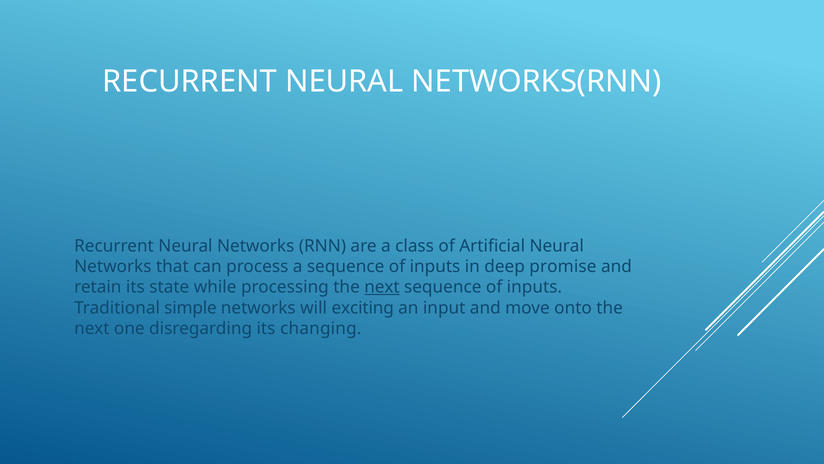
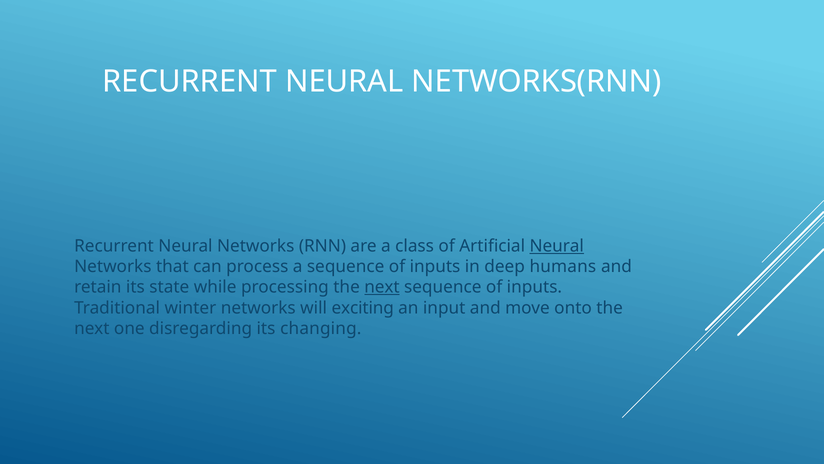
Neural at (557, 246) underline: none -> present
promise: promise -> humans
simple: simple -> winter
